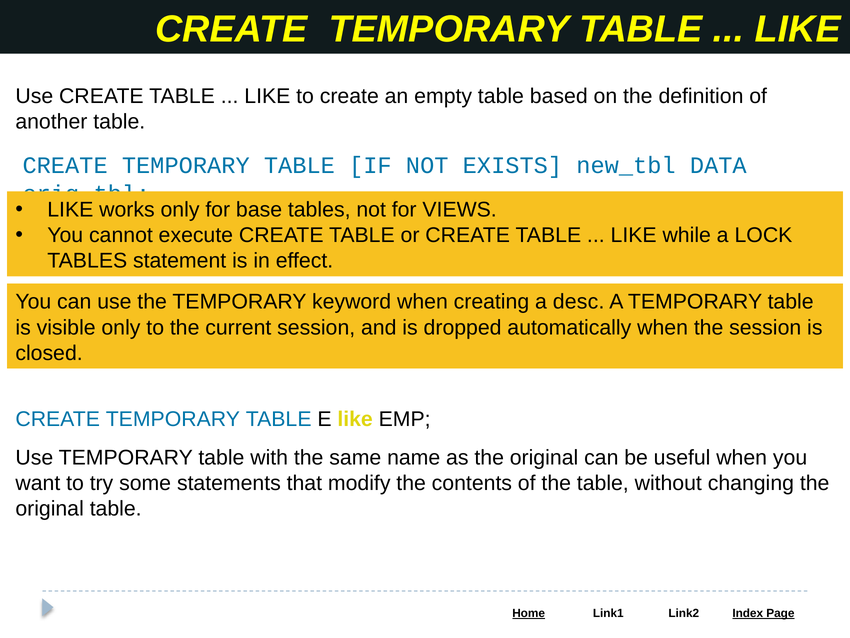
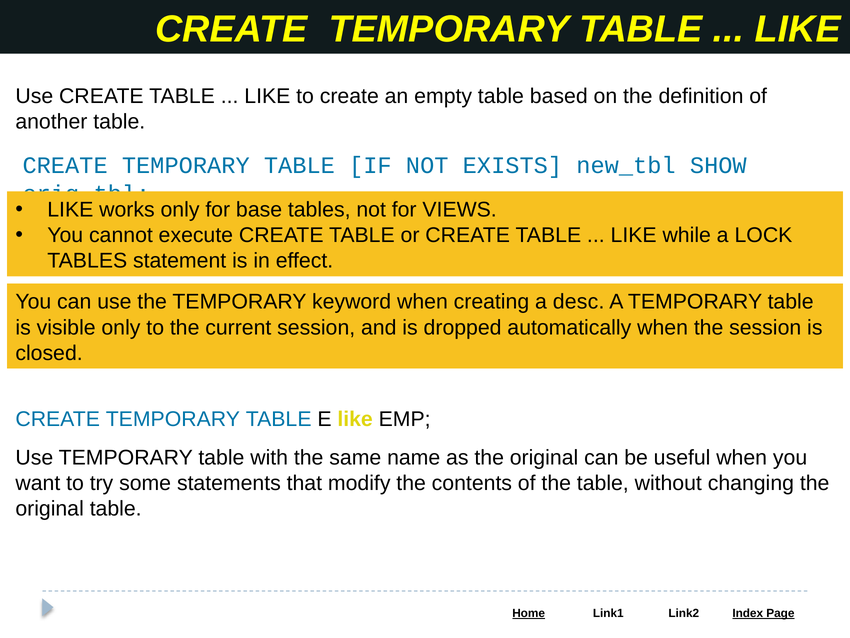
DATA: DATA -> SHOW
